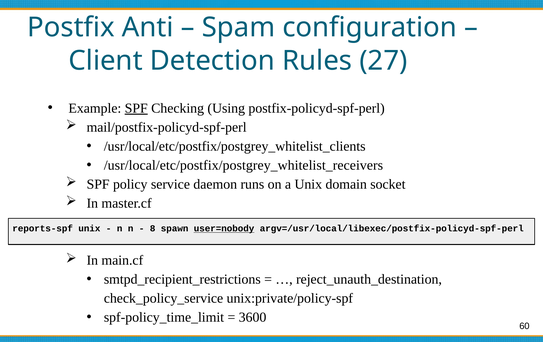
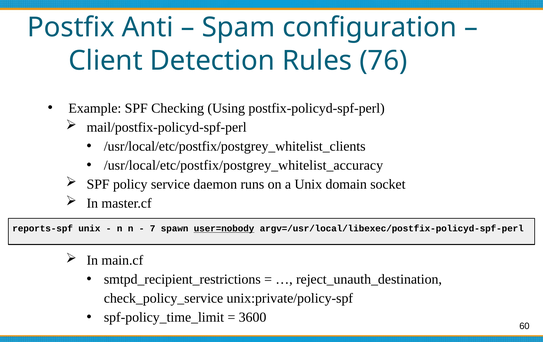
27: 27 -> 76
SPF at (136, 108) underline: present -> none
/usr/local/etc/postfix/postgrey_whitelist_receivers: /usr/local/etc/postfix/postgrey_whitelist_receivers -> /usr/local/etc/postfix/postgrey_whitelist_accuracy
8: 8 -> 7
